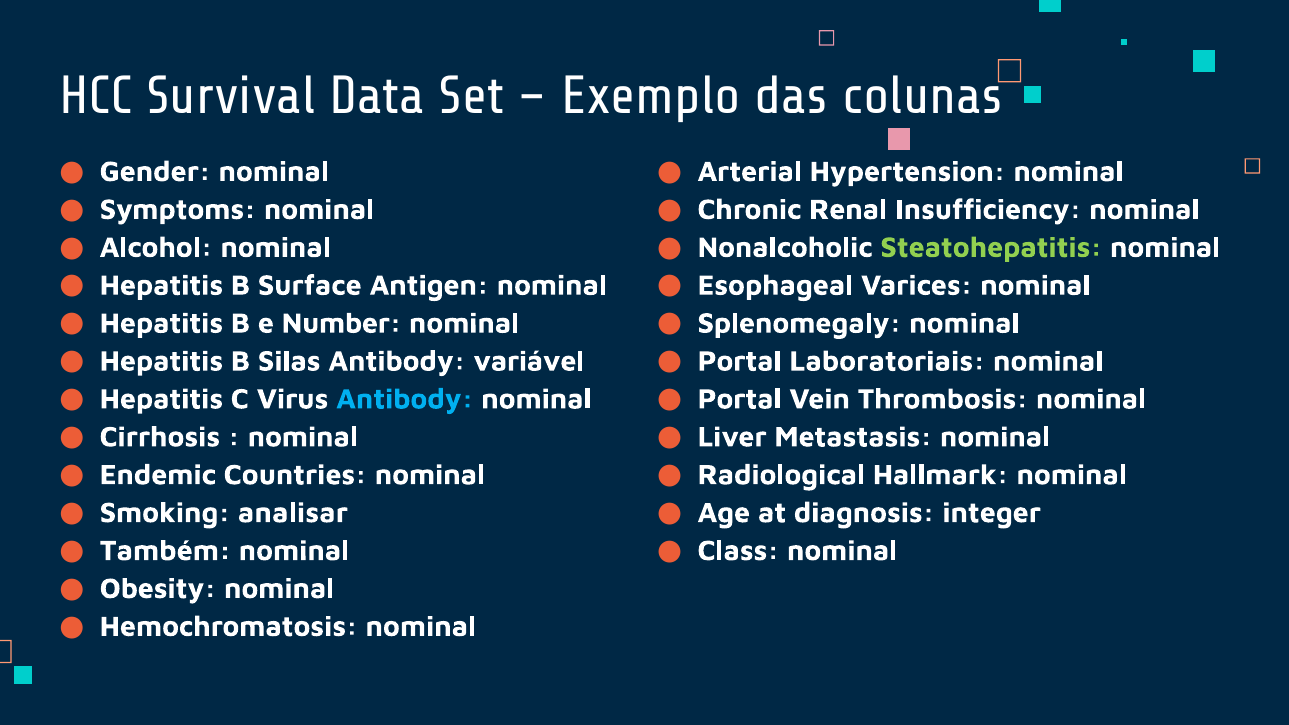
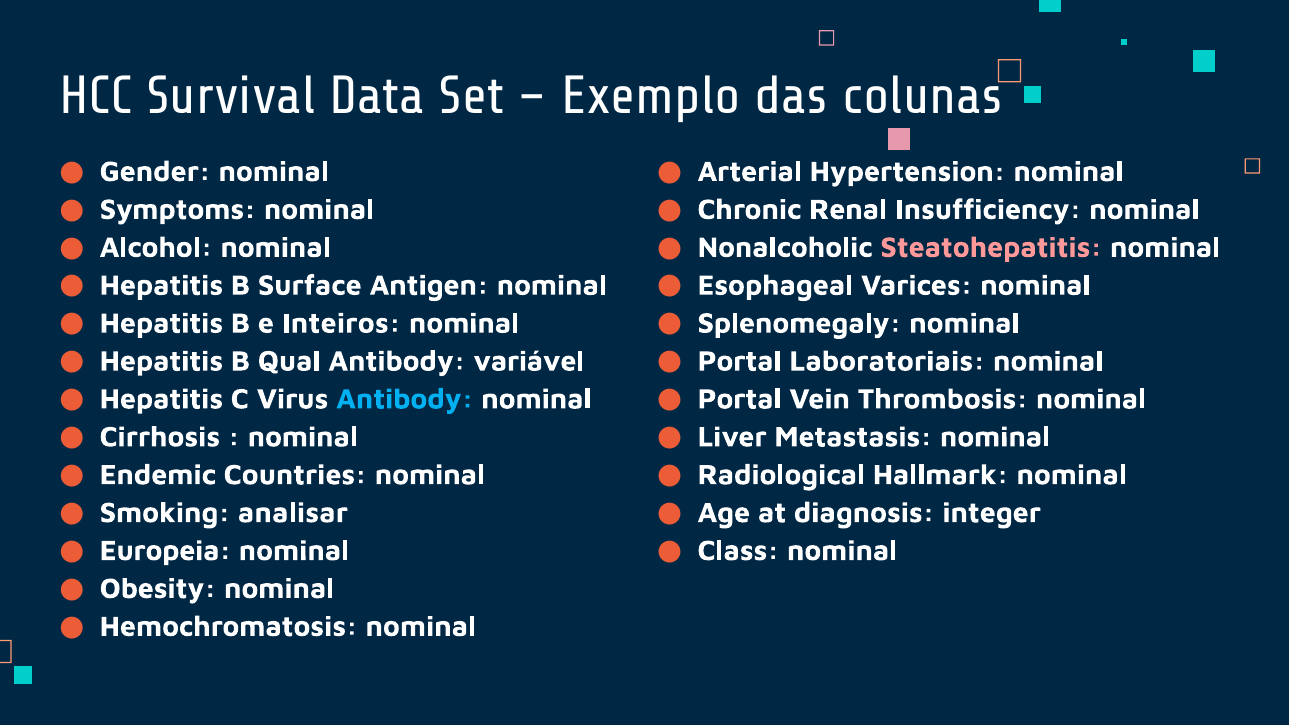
Steatohepatitis colour: light green -> pink
Number: Number -> Inteiros
Silas: Silas -> Qual
Também: Também -> Europeia
